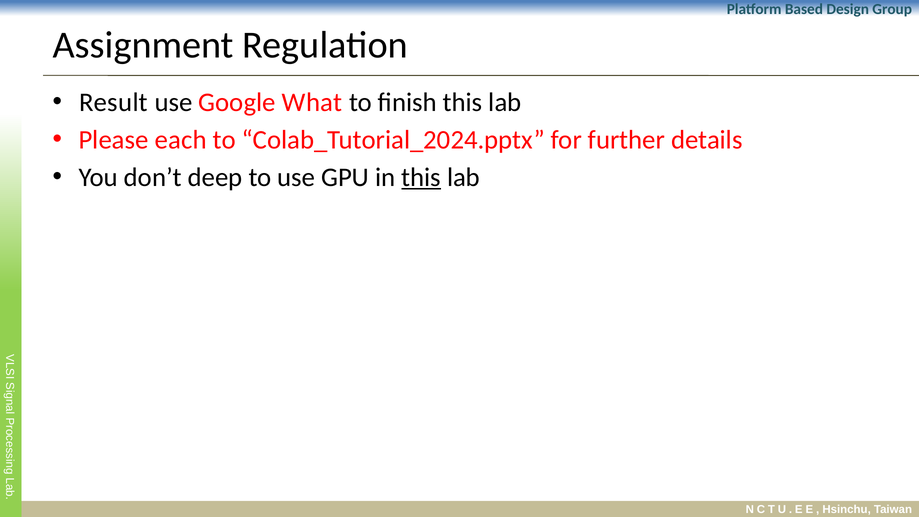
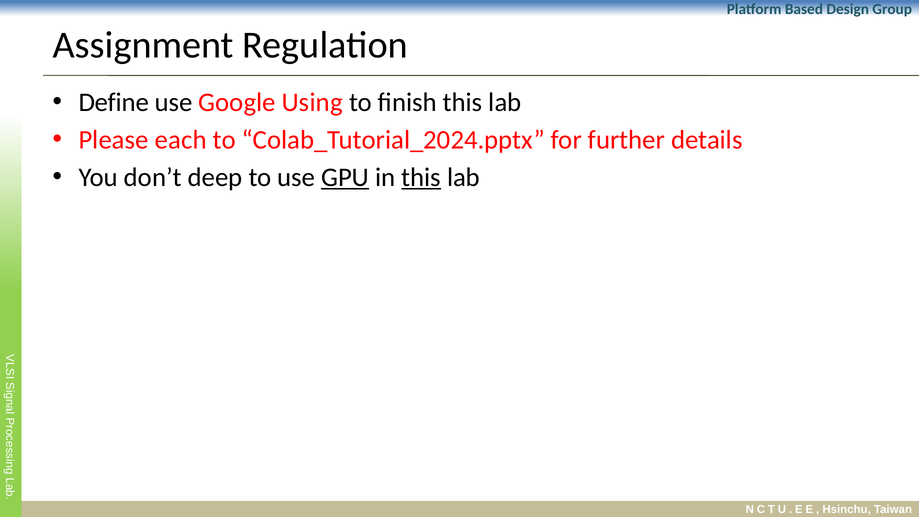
Result: Result -> Define
What: What -> Using
GPU underline: none -> present
